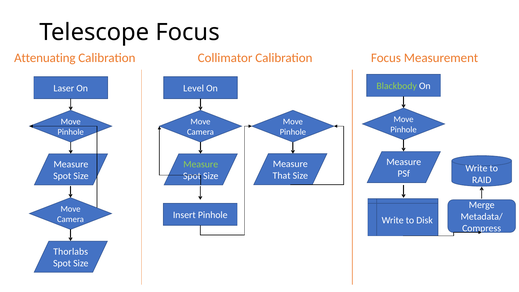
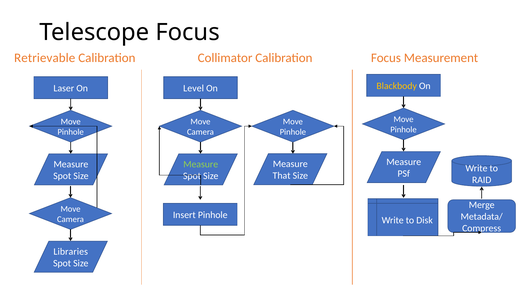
Attenuating: Attenuating -> Retrievable
Blackbody colour: light green -> yellow
Thorlabs: Thorlabs -> Libraries
